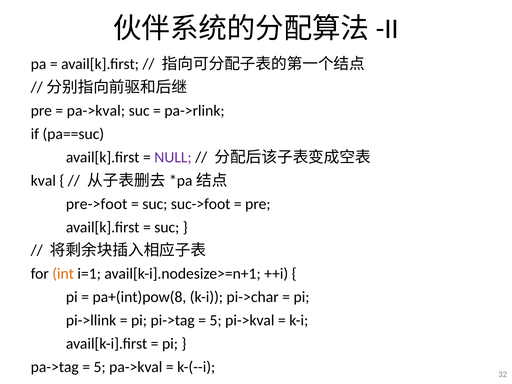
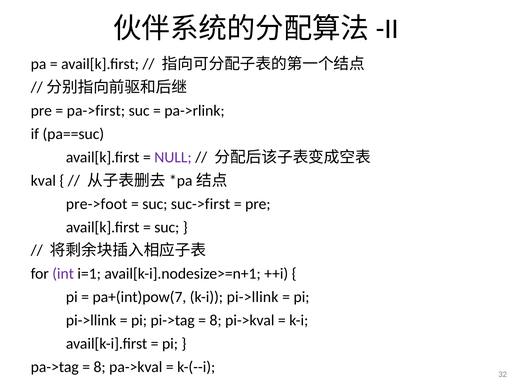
pa->kval at (96, 111): pa->kval -> pa->first
suc->foot: suc->foot -> suc->first
int colour: orange -> purple
pa+(int)pow(8: pa+(int)pow(8 -> pa+(int)pow(7
k-i pi->char: pi->char -> pi->llink
5 at (216, 320): 5 -> 8
5 at (100, 367): 5 -> 8
